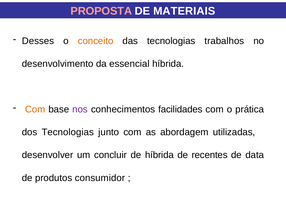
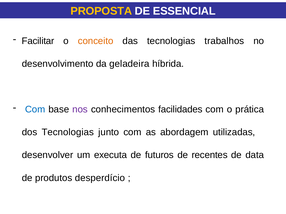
PROPOSTA colour: pink -> yellow
MATERIAIS: MATERIAIS -> ESSENCIAL
Desses: Desses -> Facilitar
essencial: essencial -> geladeira
Com at (35, 110) colour: orange -> blue
concluir: concluir -> executa
de híbrida: híbrida -> futuros
consumidor: consumidor -> desperdício
